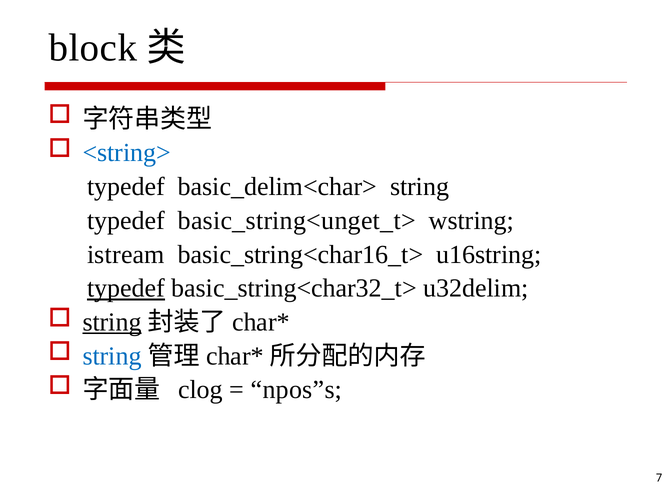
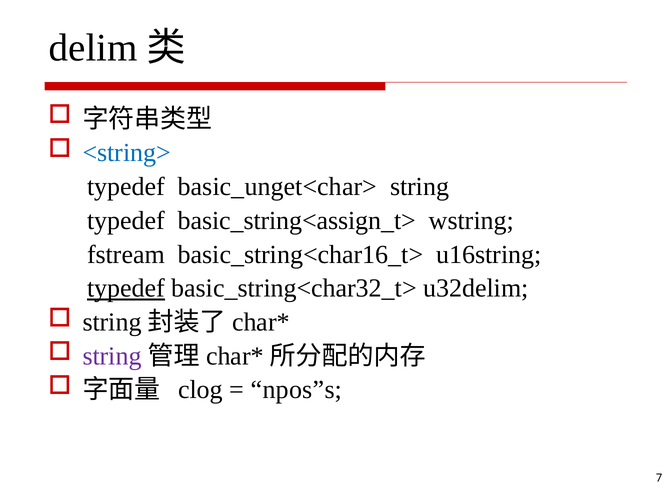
block: block -> delim
basic_delim<char>: basic_delim<char> -> basic_unget<char>
basic_string<unget_t>: basic_string<unget_t> -> basic_string<assign_t>
istream: istream -> fstream
string at (112, 322) underline: present -> none
string at (112, 356) colour: blue -> purple
